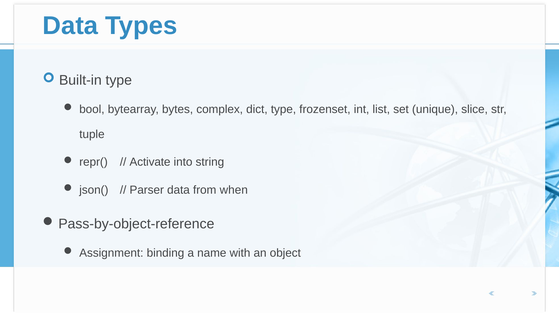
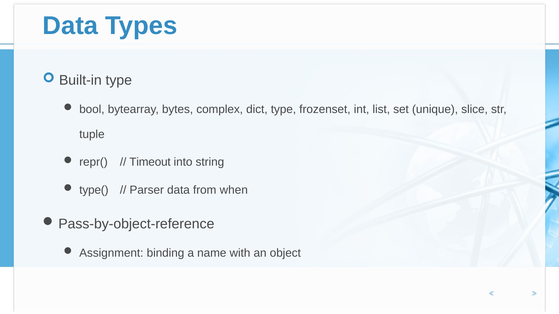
Activate: Activate -> Timeout
json(: json( -> type(
